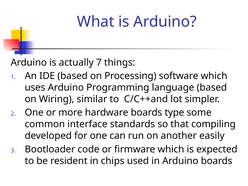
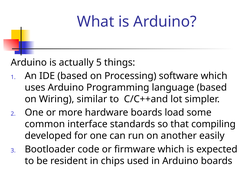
7: 7 -> 5
type: type -> load
